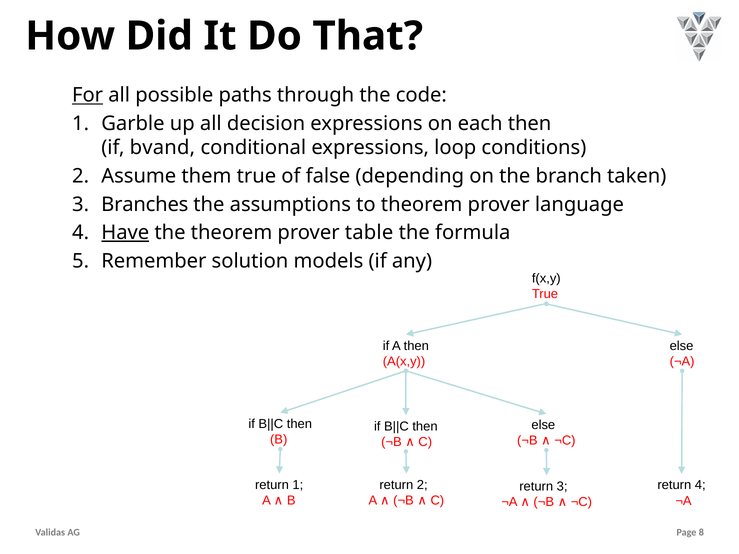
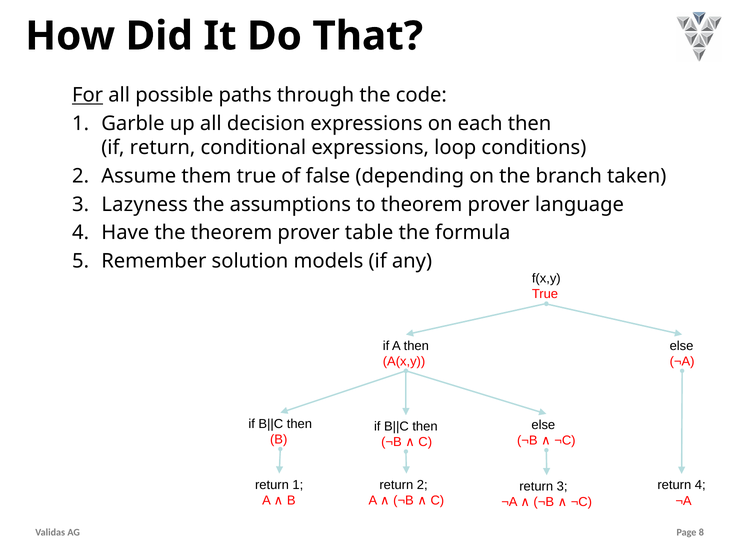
if bvand: bvand -> return
Branches: Branches -> Lazyness
Have underline: present -> none
